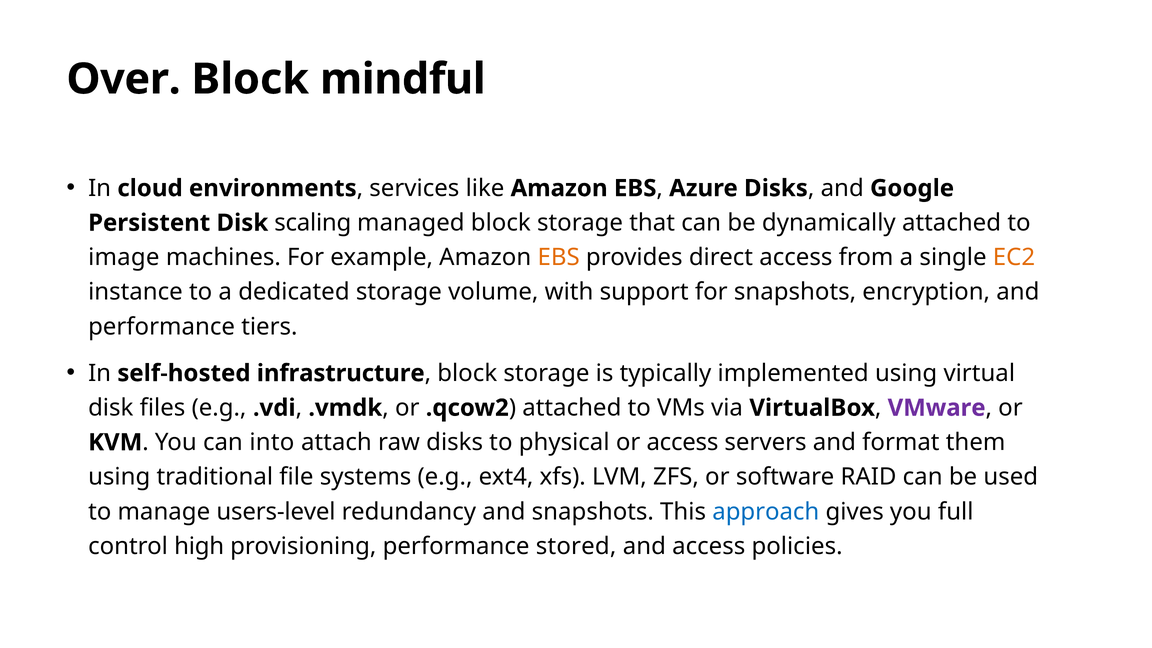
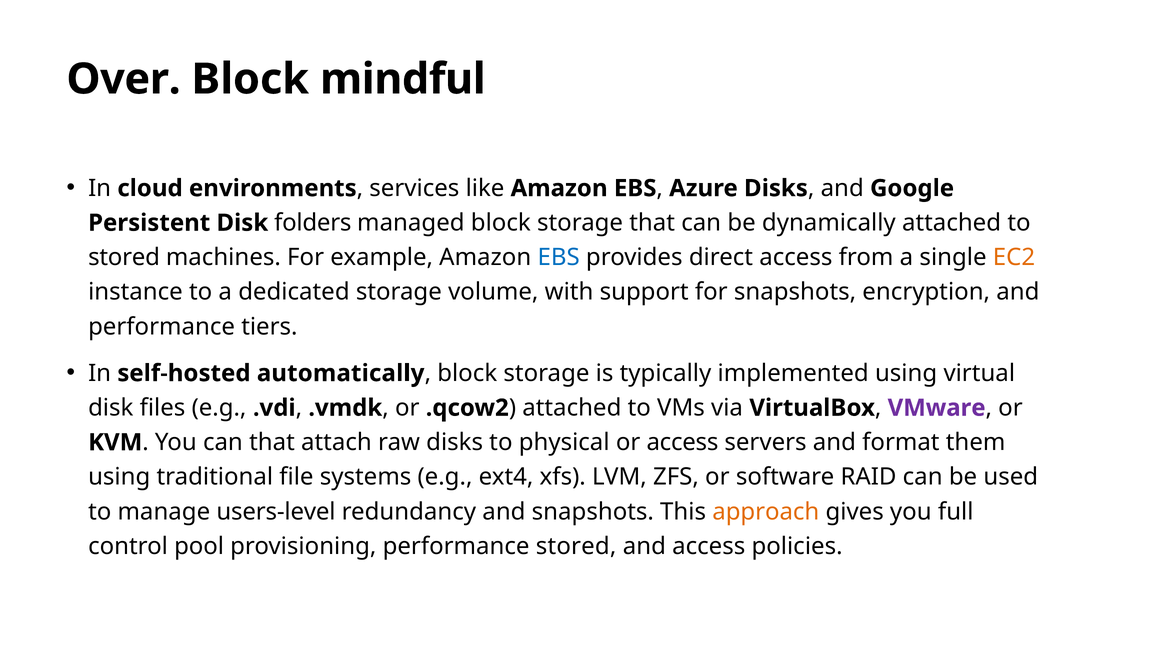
scaling: scaling -> folders
image at (124, 257): image -> stored
EBS at (559, 257) colour: orange -> blue
infrastructure: infrastructure -> automatically
can into: into -> that
approach colour: blue -> orange
high: high -> pool
